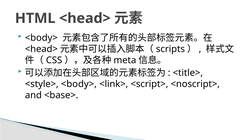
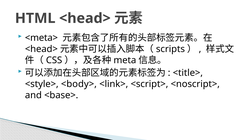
<body> at (41, 38): <body> -> <meta>
